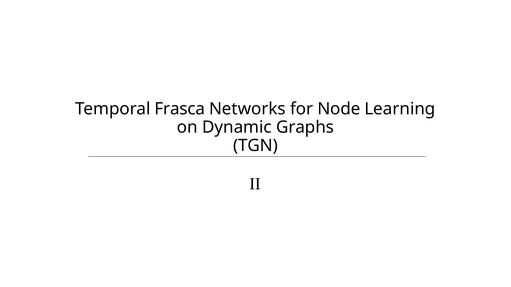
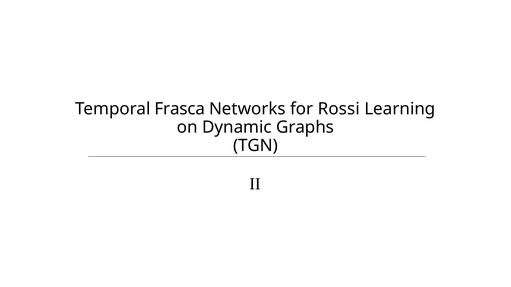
Node: Node -> Rossi
